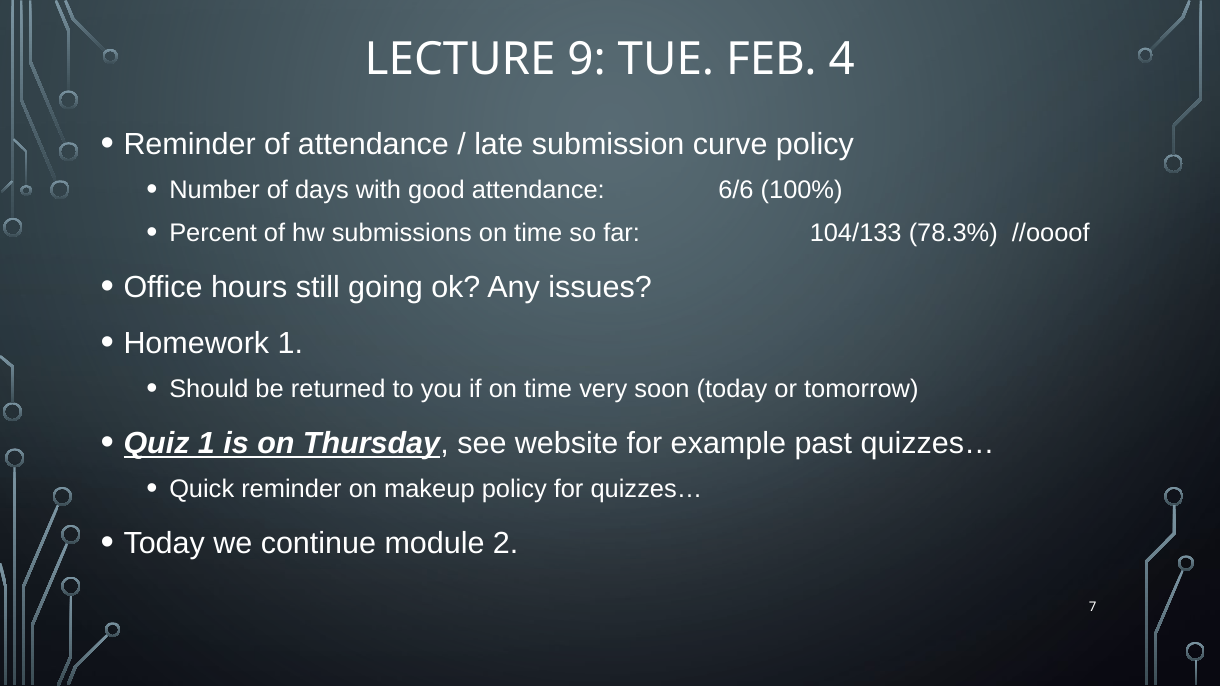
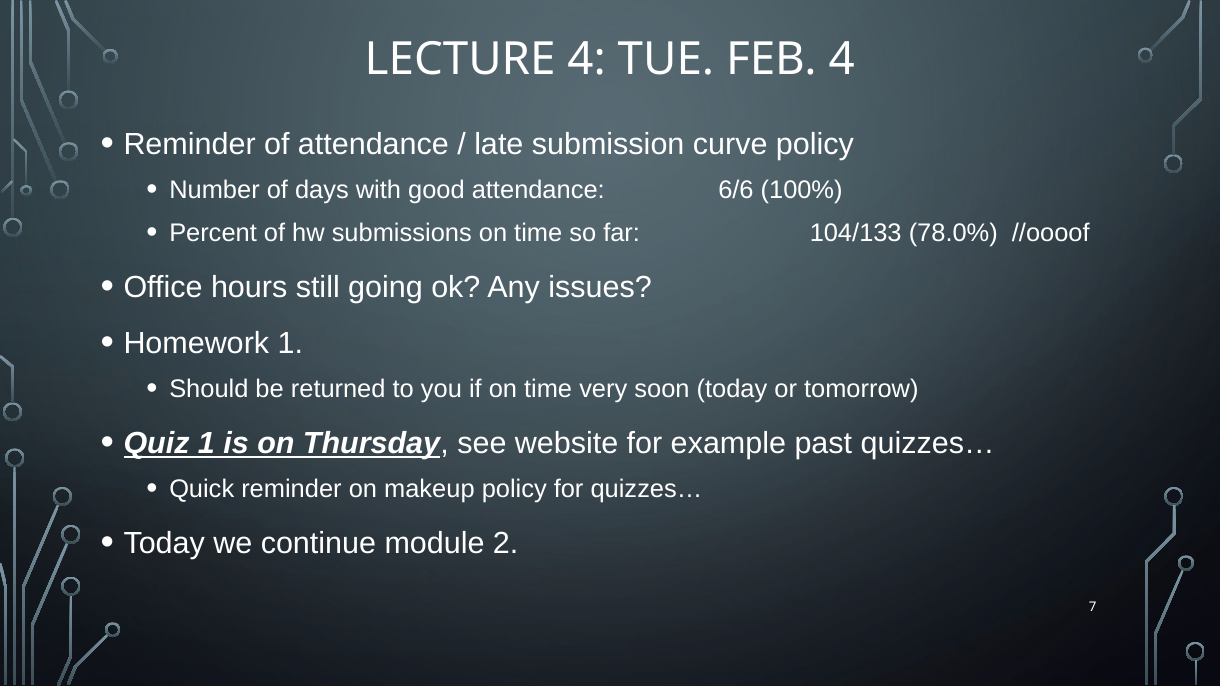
LECTURE 9: 9 -> 4
78.3%: 78.3% -> 78.0%
